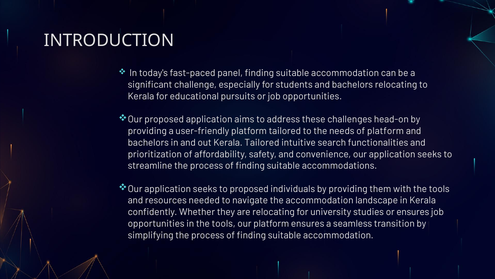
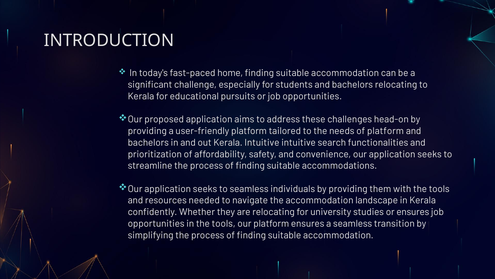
panel: panel -> home
Kerala Tailored: Tailored -> Intuitive
to proposed: proposed -> seamless
